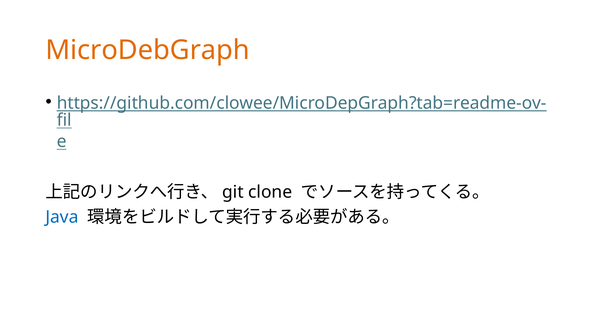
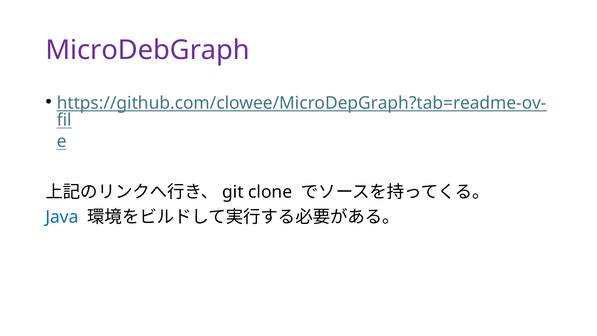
MicroDebGraph colour: orange -> purple
